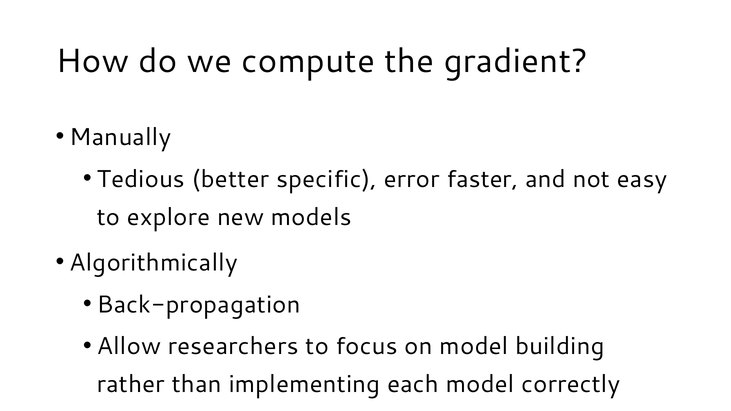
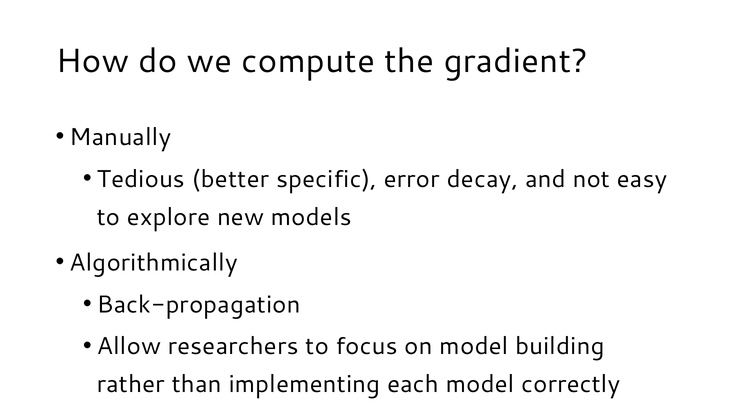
faster: faster -> decay
